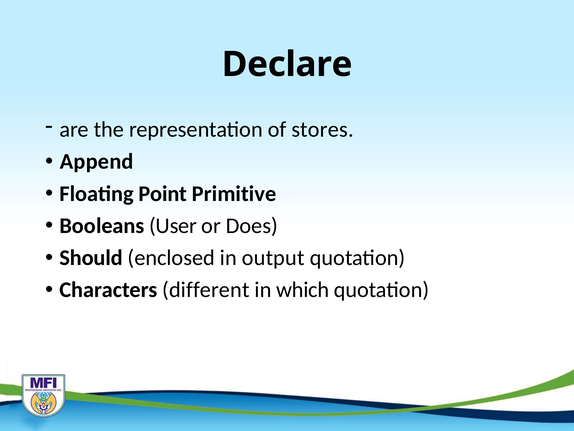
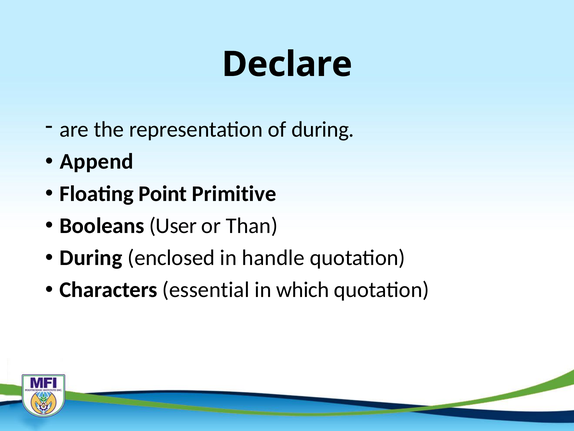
of stores: stores -> during
Does: Does -> Than
Should at (91, 258): Should -> During
output: output -> handle
different: different -> essential
